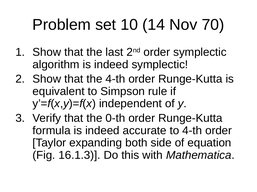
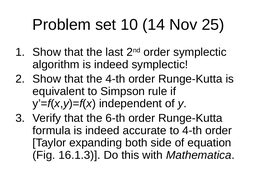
70: 70 -> 25
0-th: 0-th -> 6-th
